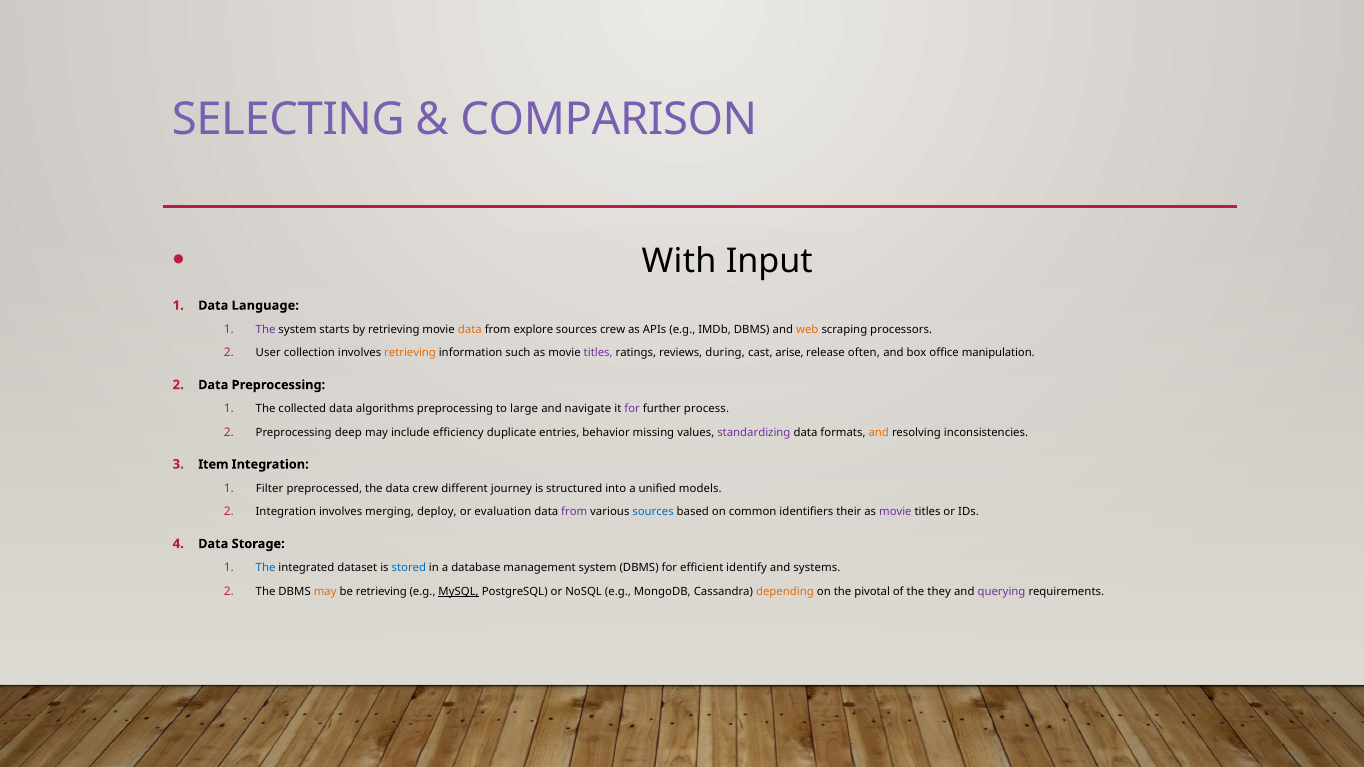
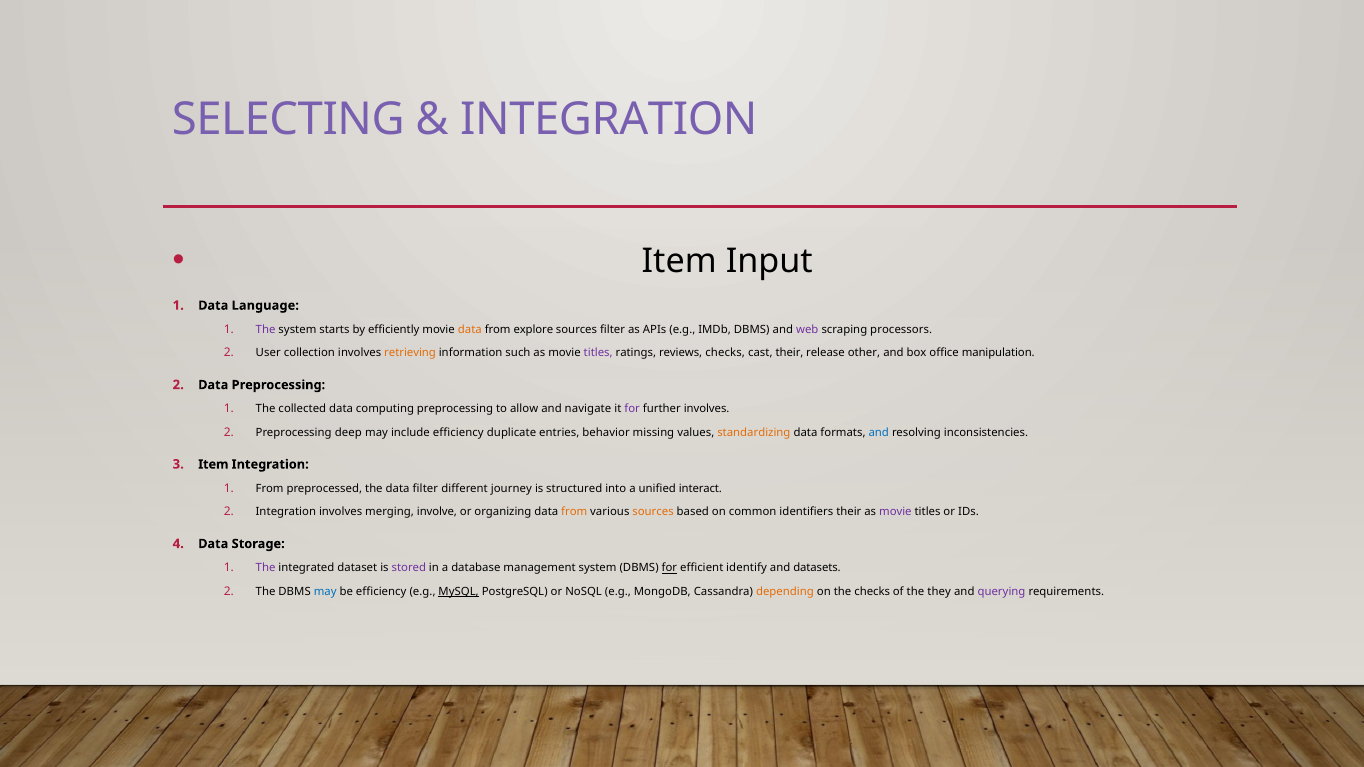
COMPARISON at (609, 119): COMPARISON -> INTEGRATION
With at (679, 262): With -> Item
by retrieving: retrieving -> efficiently
sources crew: crew -> filter
web colour: orange -> purple
reviews during: during -> checks
cast arise: arise -> their
often: often -> other
algorithms: algorithms -> computing
large: large -> allow
further process: process -> involves
standardizing colour: purple -> orange
and at (879, 433) colour: orange -> blue
Filter at (270, 489): Filter -> From
data crew: crew -> filter
models: models -> interact
deploy: deploy -> involve
evaluation: evaluation -> organizing
from at (574, 512) colour: purple -> orange
sources at (653, 512) colour: blue -> orange
The at (266, 568) colour: blue -> purple
stored colour: blue -> purple
for at (669, 568) underline: none -> present
systems: systems -> datasets
may at (325, 592) colour: orange -> blue
be retrieving: retrieving -> efficiency
the pivotal: pivotal -> checks
